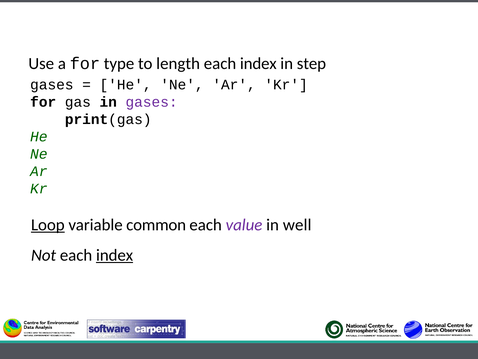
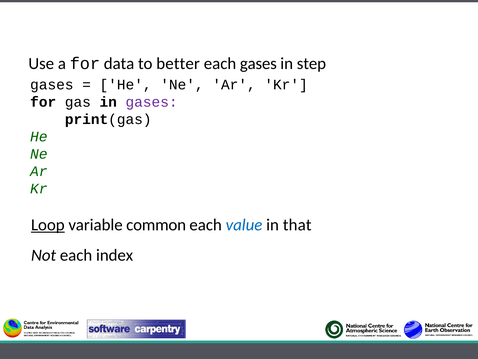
type: type -> data
length: length -> better
index at (258, 63): index -> gases
value colour: purple -> blue
well: well -> that
index at (115, 255) underline: present -> none
